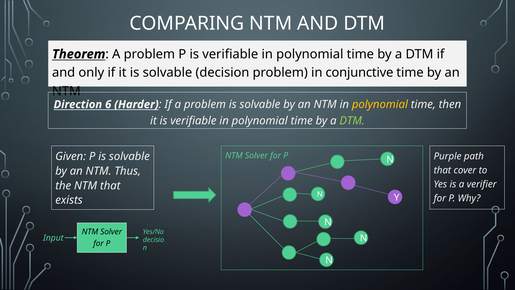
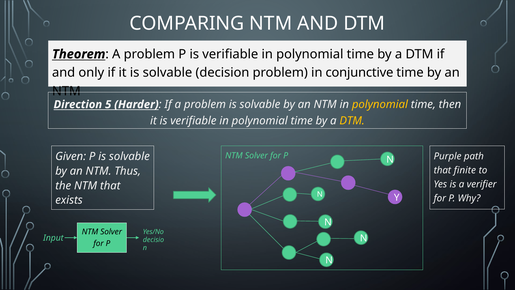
6: 6 -> 5
DTM at (352, 121) colour: light green -> yellow
cover: cover -> finite
